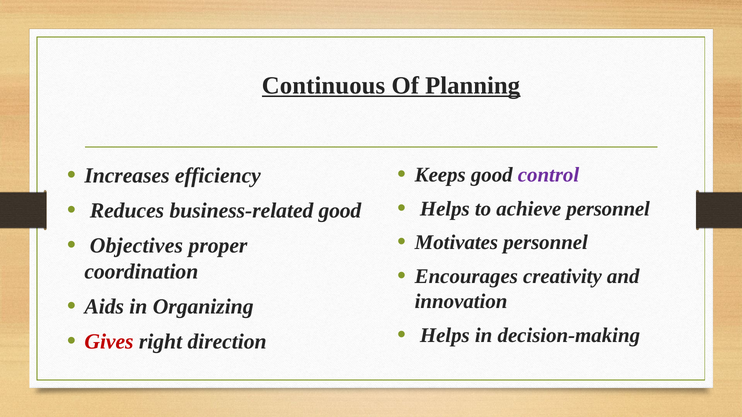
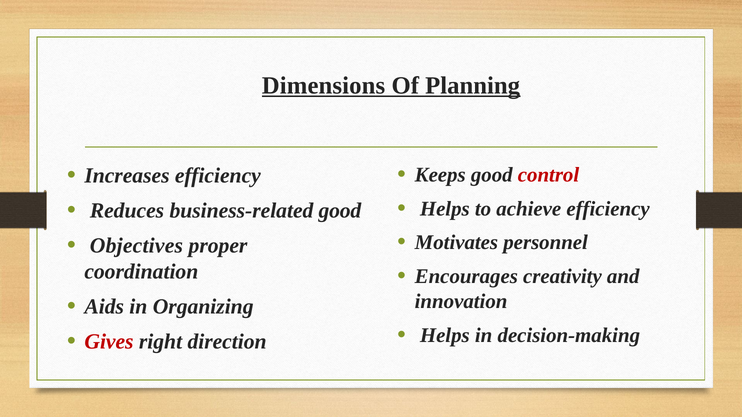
Continuous: Continuous -> Dimensions
control colour: purple -> red
achieve personnel: personnel -> efficiency
